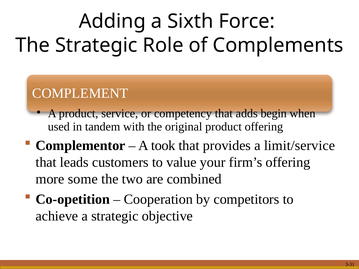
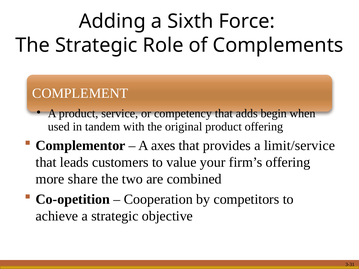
took: took -> axes
some: some -> share
